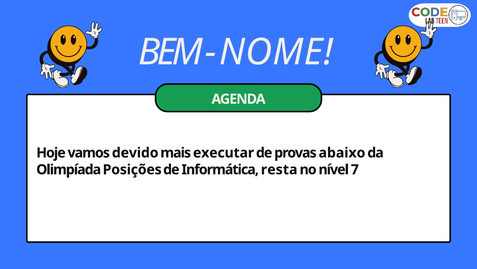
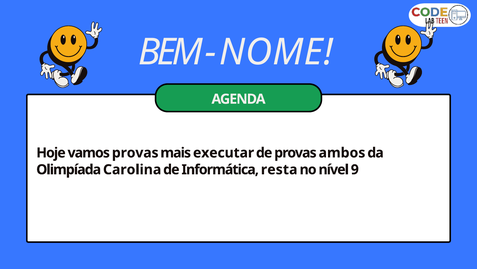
vamos devido: devido -> provas
abaixo: abaixo -> ambos
Posições: Posições -> Carolina
7: 7 -> 9
